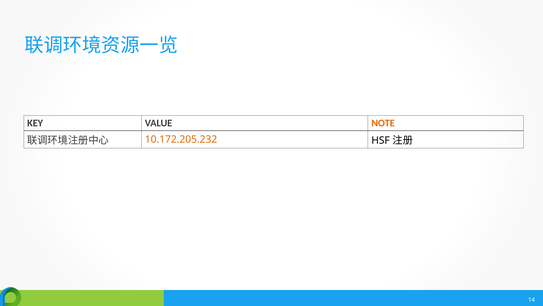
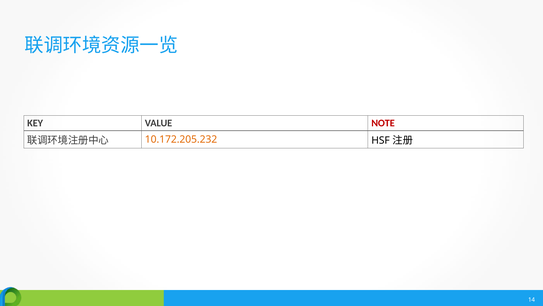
NOTE colour: orange -> red
